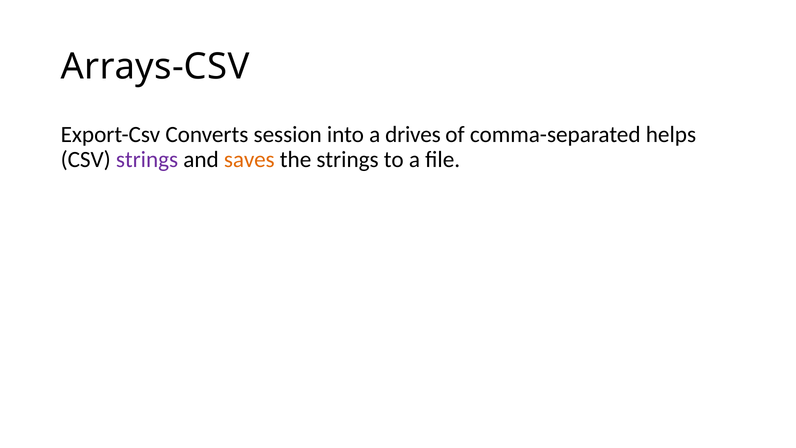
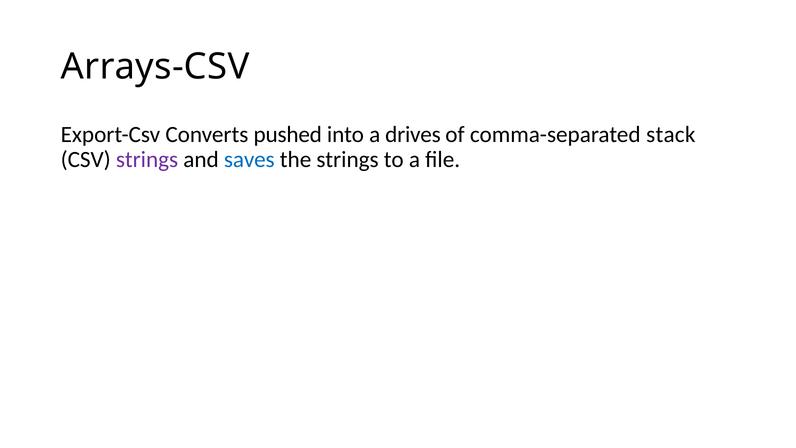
session: session -> pushed
helps: helps -> stack
saves colour: orange -> blue
